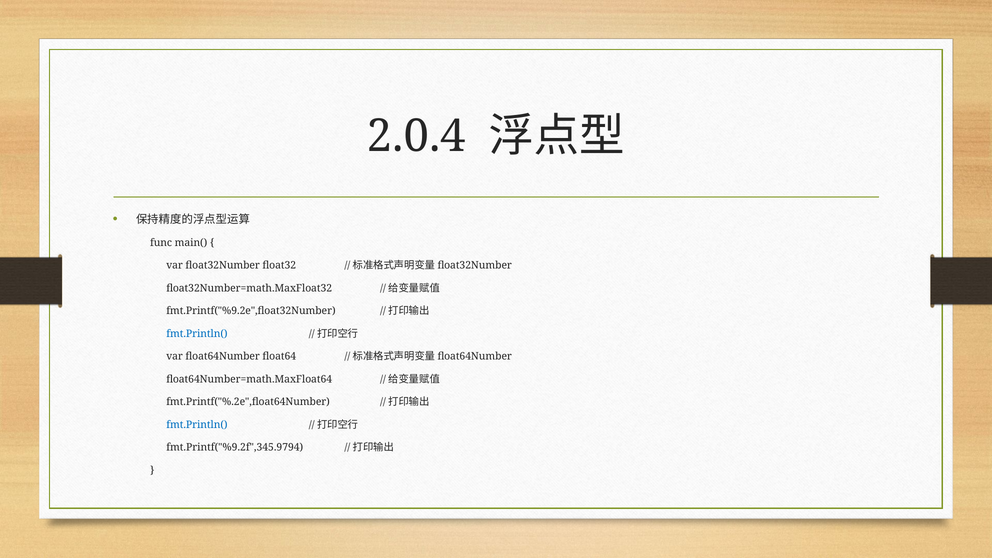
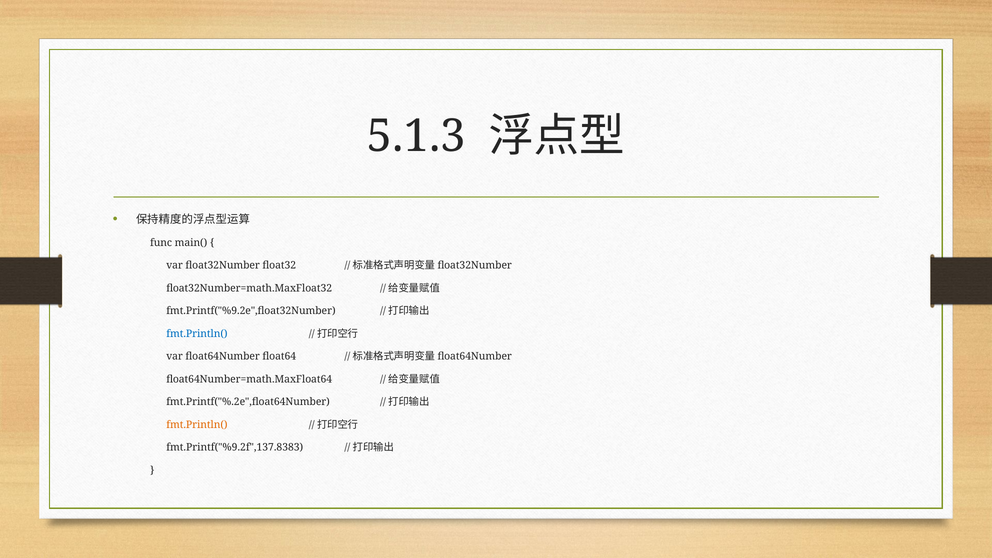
2.0.4: 2.0.4 -> 5.1.3
fmt.Println( at (197, 425) colour: blue -> orange
fmt.Printf("%9.2f",345.9794: fmt.Printf("%9.2f",345.9794 -> fmt.Printf("%9.2f",137.8383
